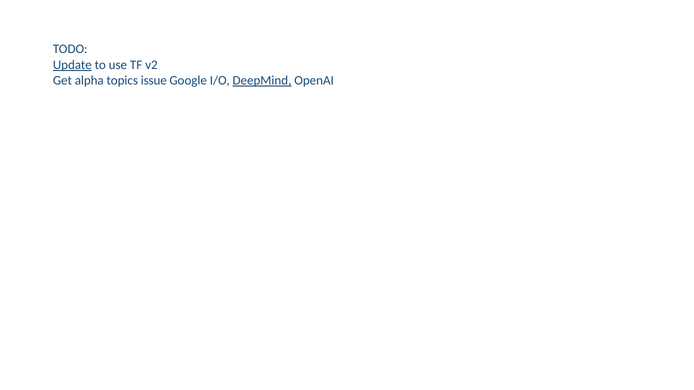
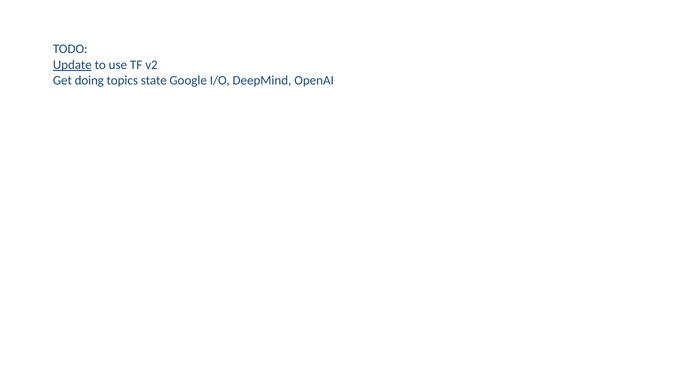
alpha: alpha -> doing
issue: issue -> state
DeepMind underline: present -> none
